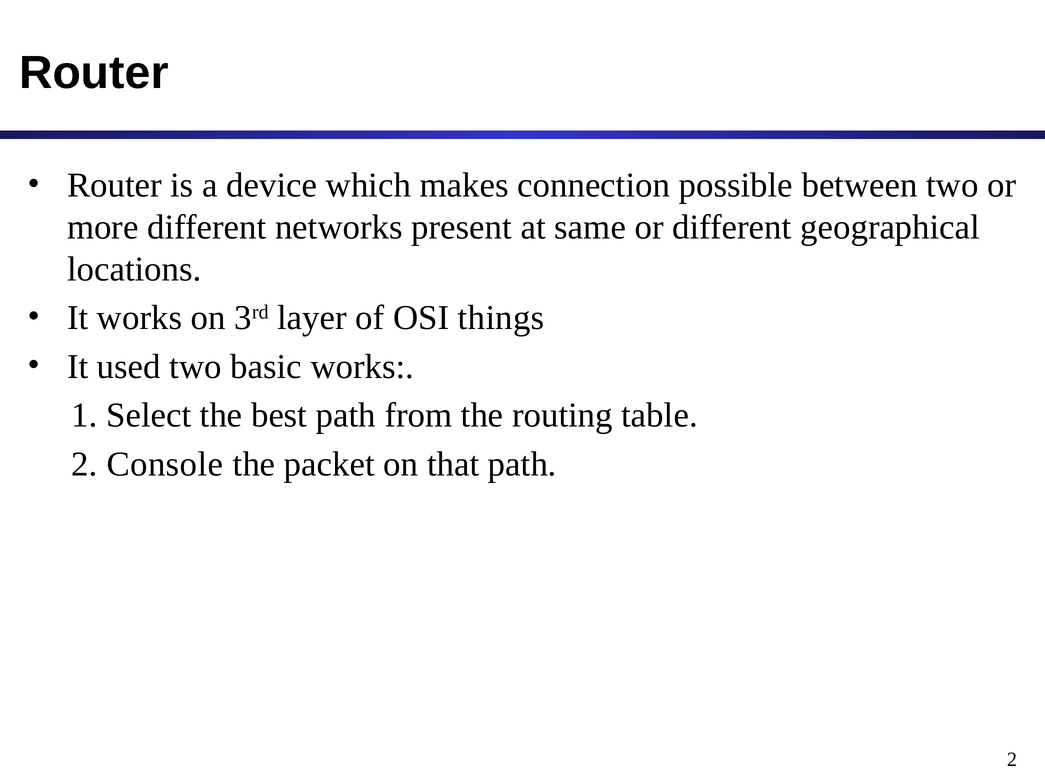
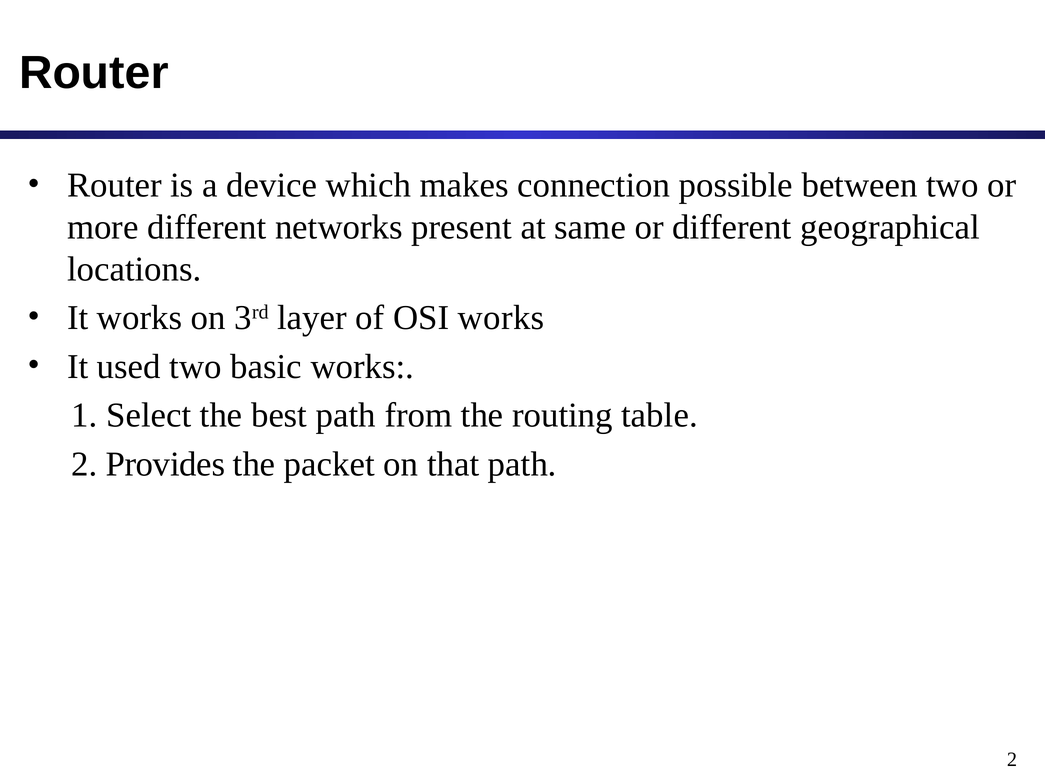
OSI things: things -> works
Console: Console -> Provides
